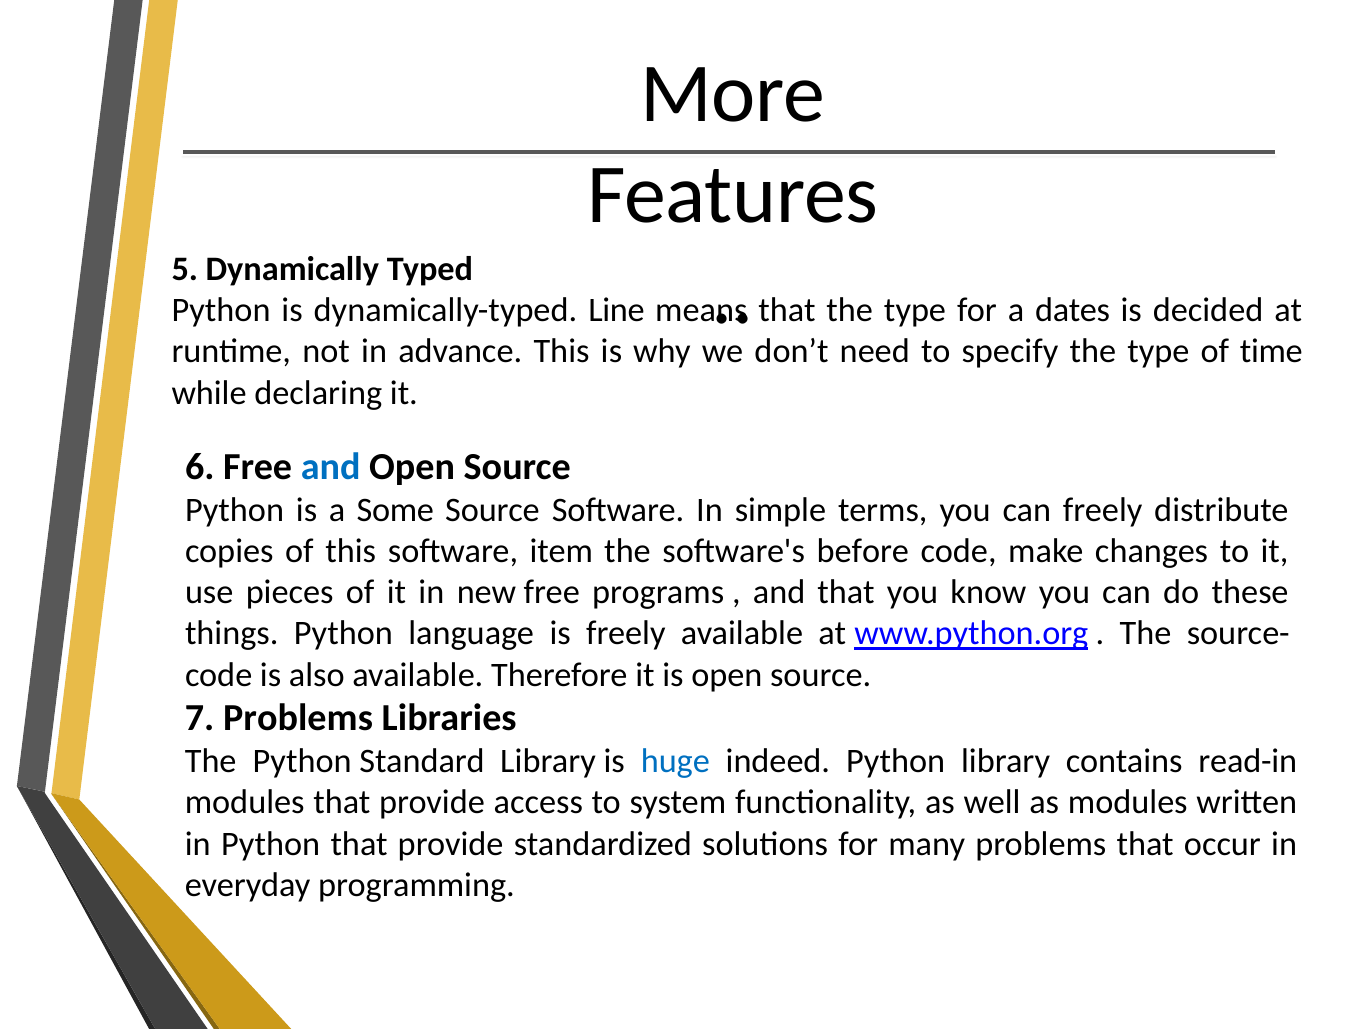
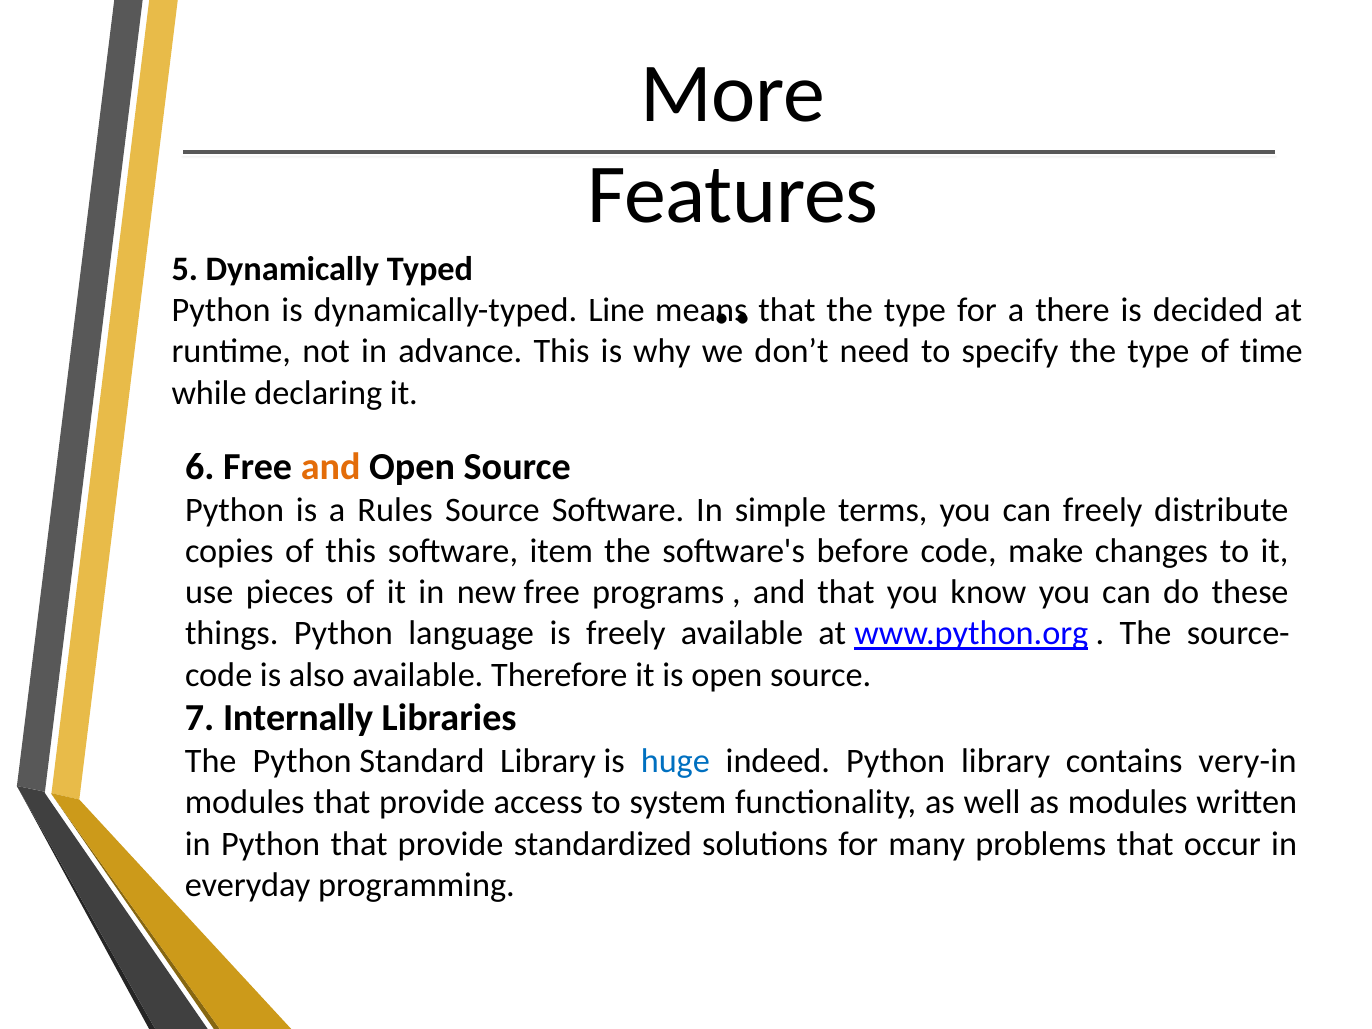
dates: dates -> there
and at (331, 467) colour: blue -> orange
Some: Some -> Rules
7 Problems: Problems -> Internally
read-in: read-in -> very-in
